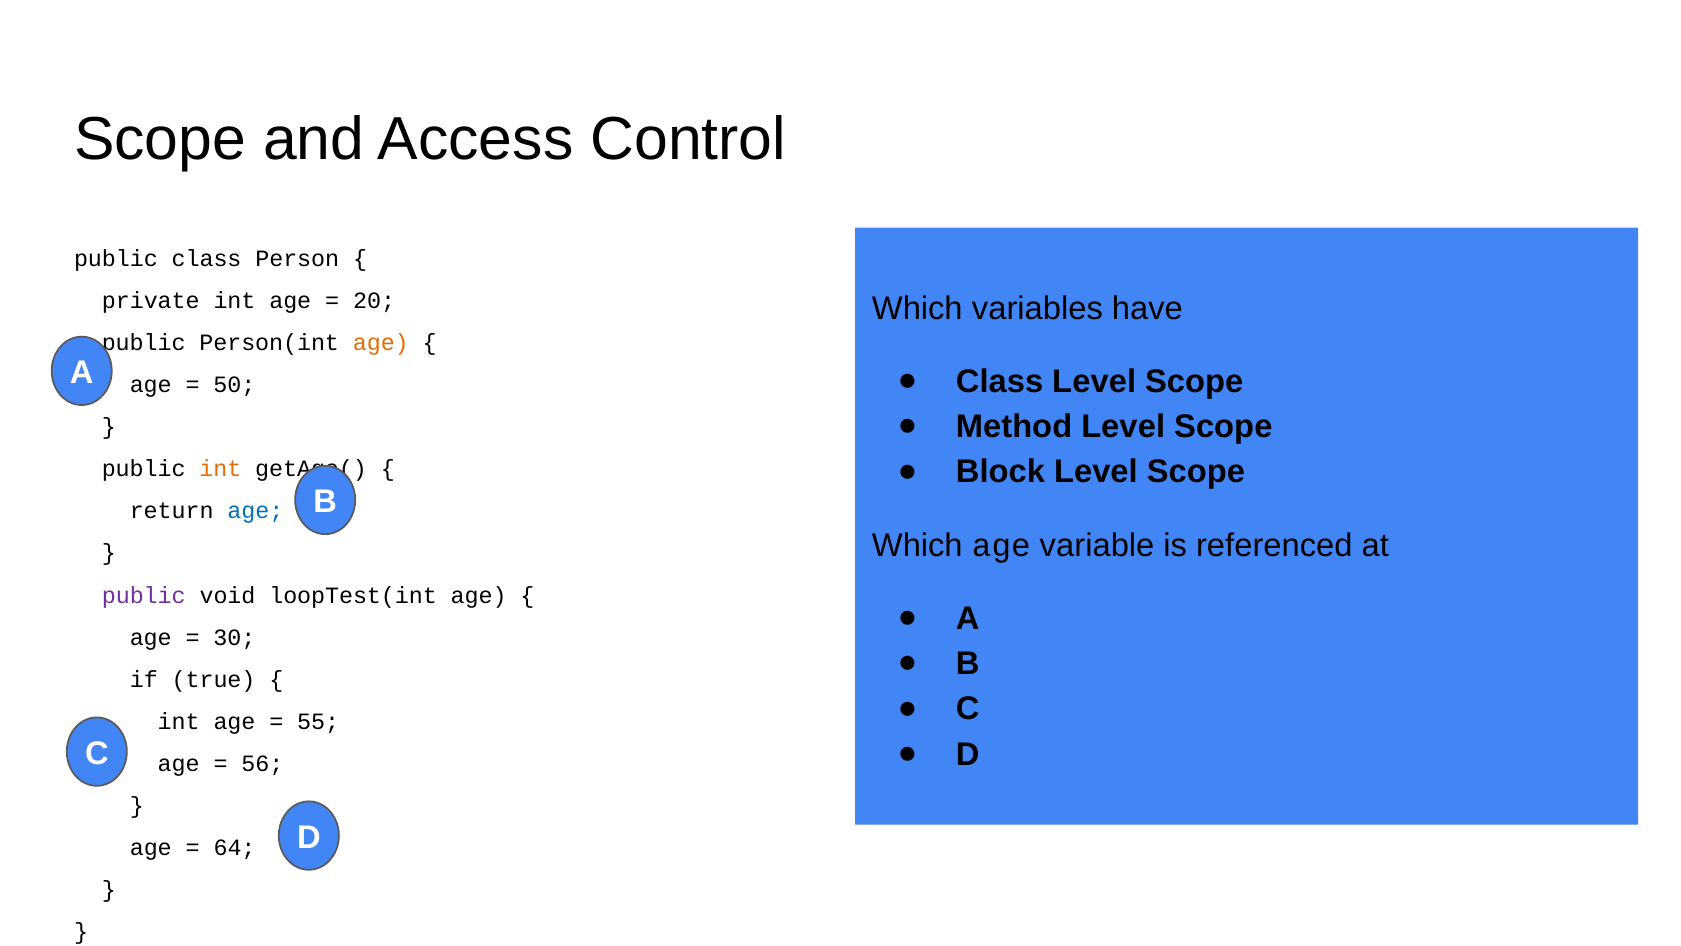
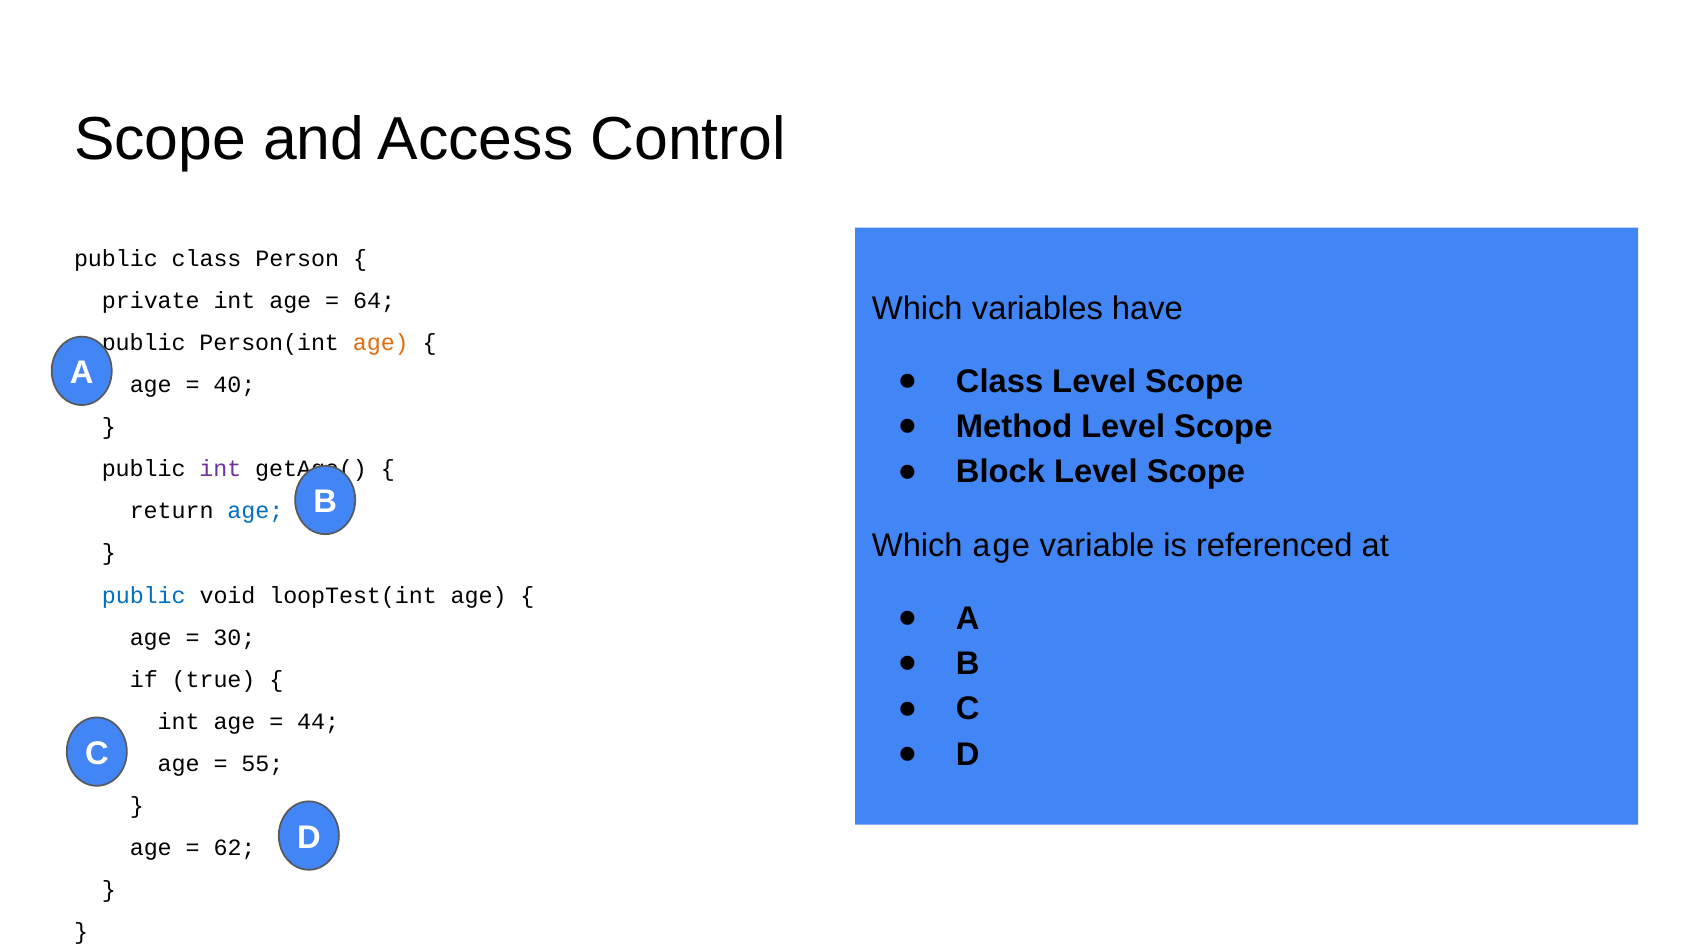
20: 20 -> 64
50: 50 -> 40
int at (220, 469) colour: orange -> purple
public at (144, 595) colour: purple -> blue
55: 55 -> 44
56: 56 -> 55
64: 64 -> 62
